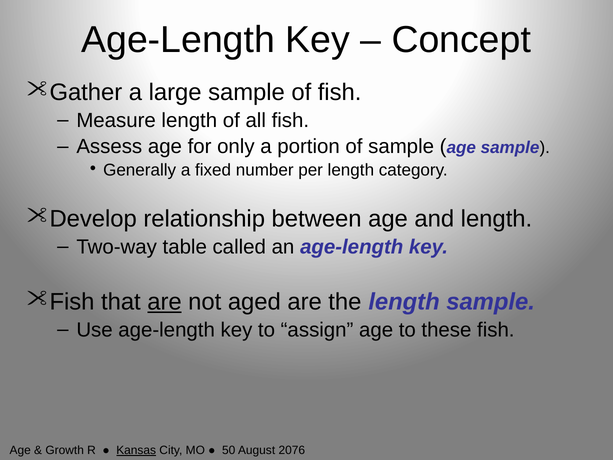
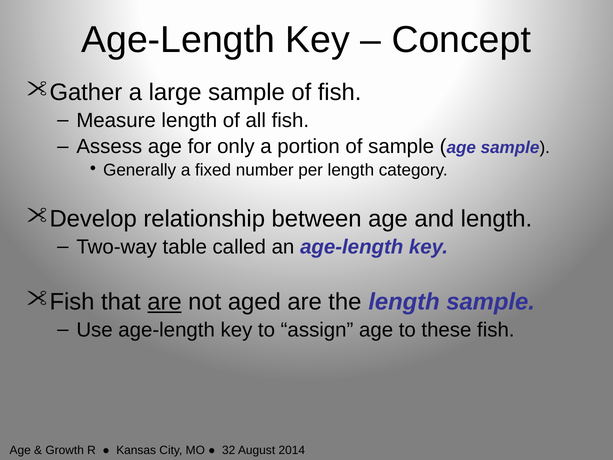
Kansas underline: present -> none
50: 50 -> 32
2076: 2076 -> 2014
